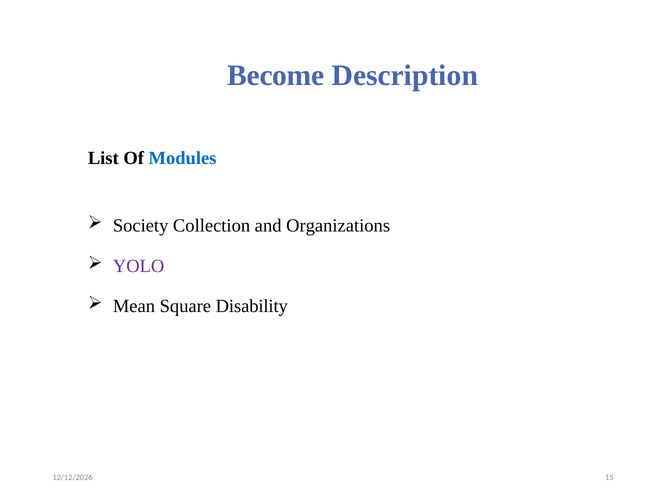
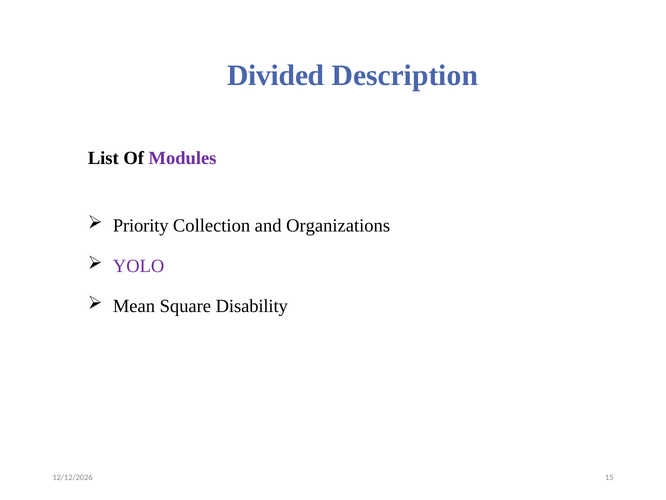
Become: Become -> Divided
Modules colour: blue -> purple
Society: Society -> Priority
